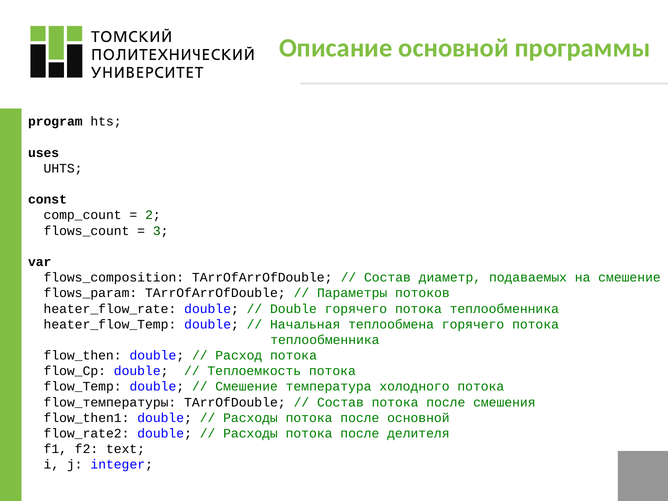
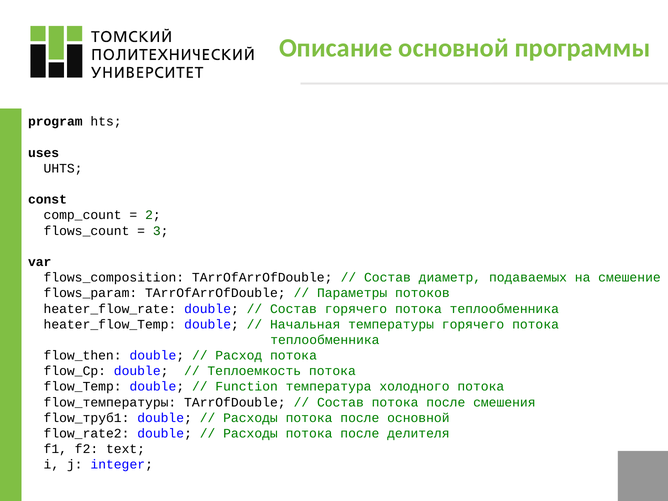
Double at (293, 309): Double -> Состав
теплообмена: теплообмена -> температуры
Смешение at (247, 387): Смешение -> Function
flow_then1: flow_then1 -> flow_труб1
